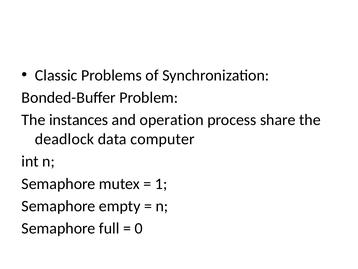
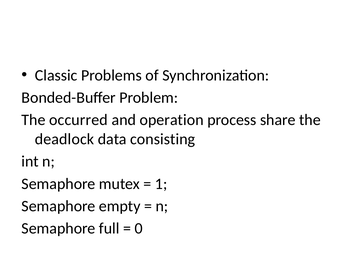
instances: instances -> occurred
computer: computer -> consisting
